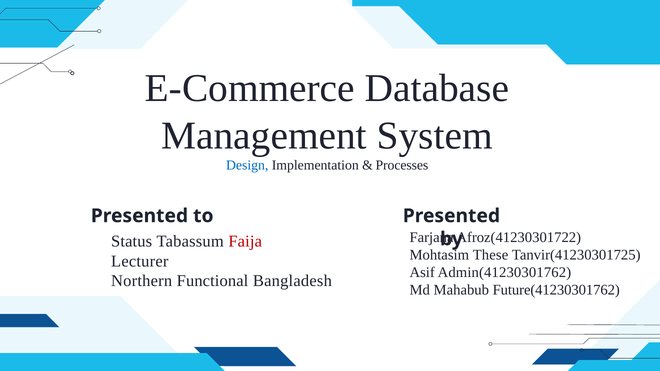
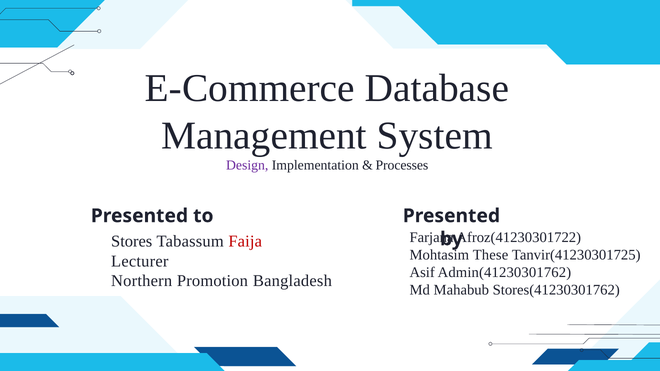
Design colour: blue -> purple
Status: Status -> Stores
Functional: Functional -> Promotion
Future(41230301762: Future(41230301762 -> Stores(41230301762
